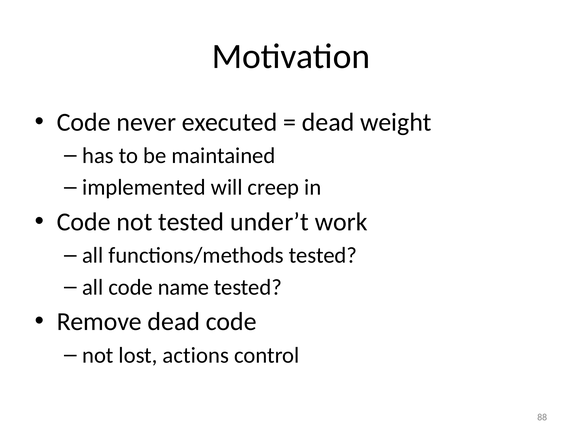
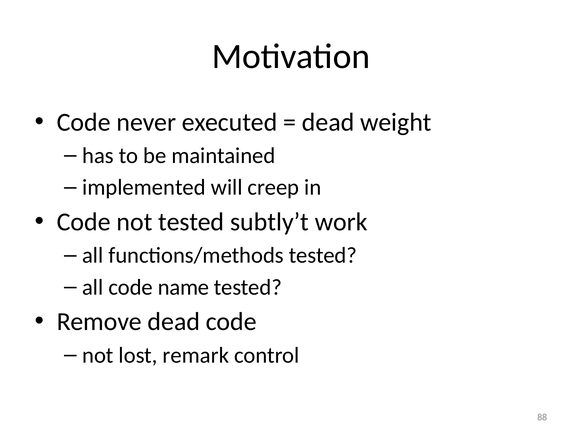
under’t: under’t -> subtly’t
actions: actions -> remark
